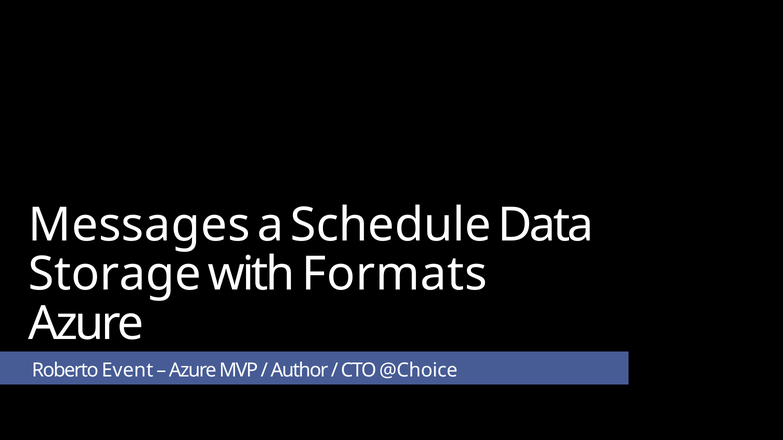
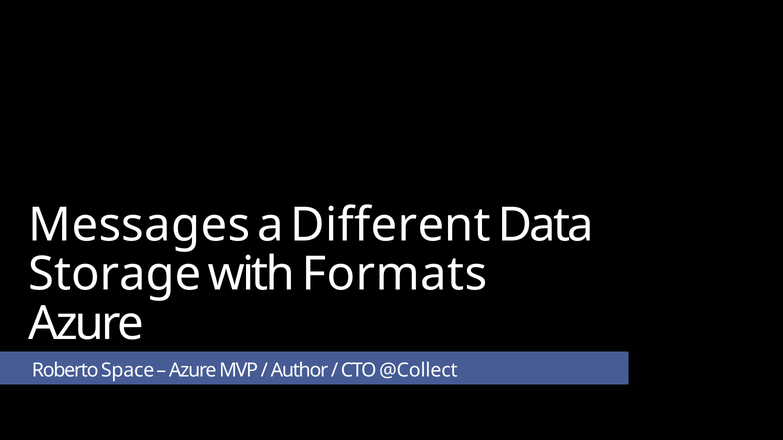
Schedule: Schedule -> Different
Event: Event -> Space
@Choice: @Choice -> @Collect
